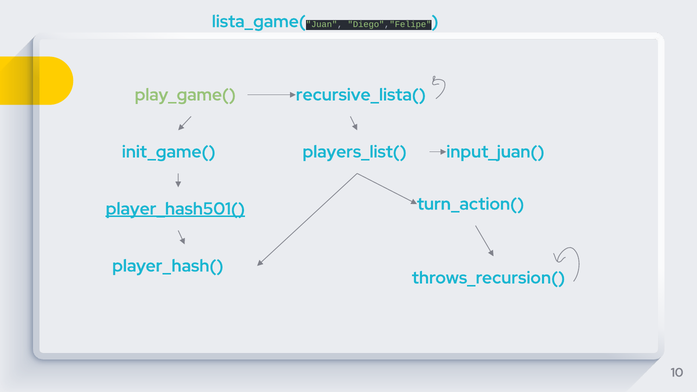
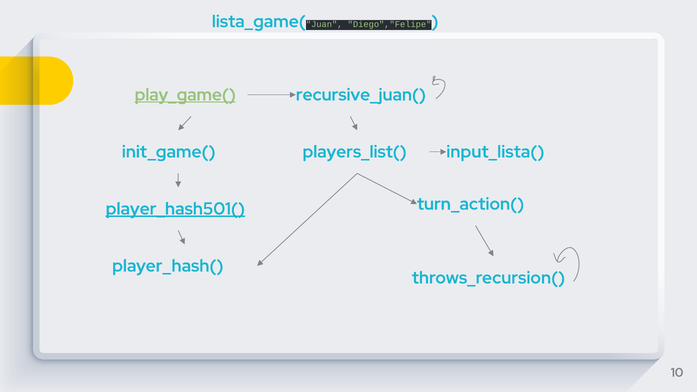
play_game( underline: none -> present
recursive_lista(: recursive_lista( -> recursive_juan(
input_juan(: input_juan( -> input_lista(
